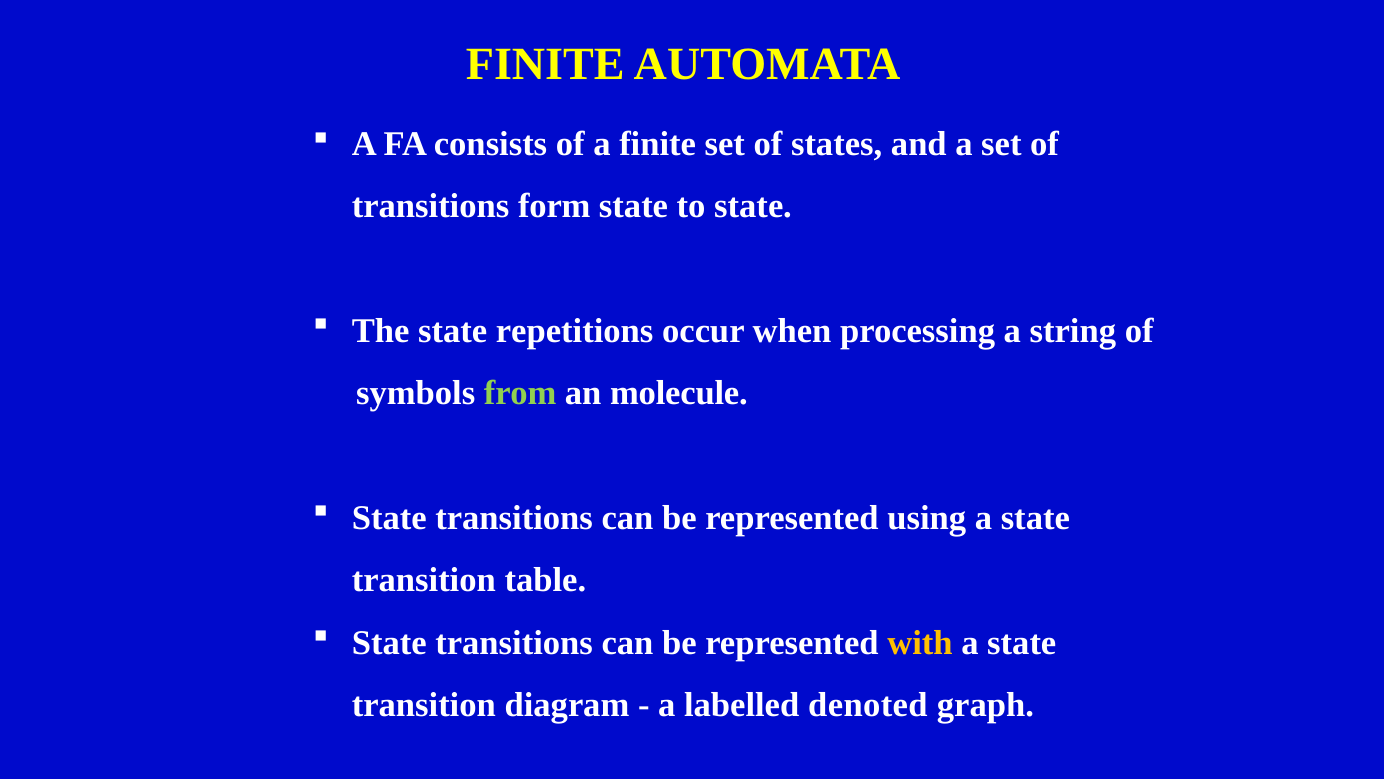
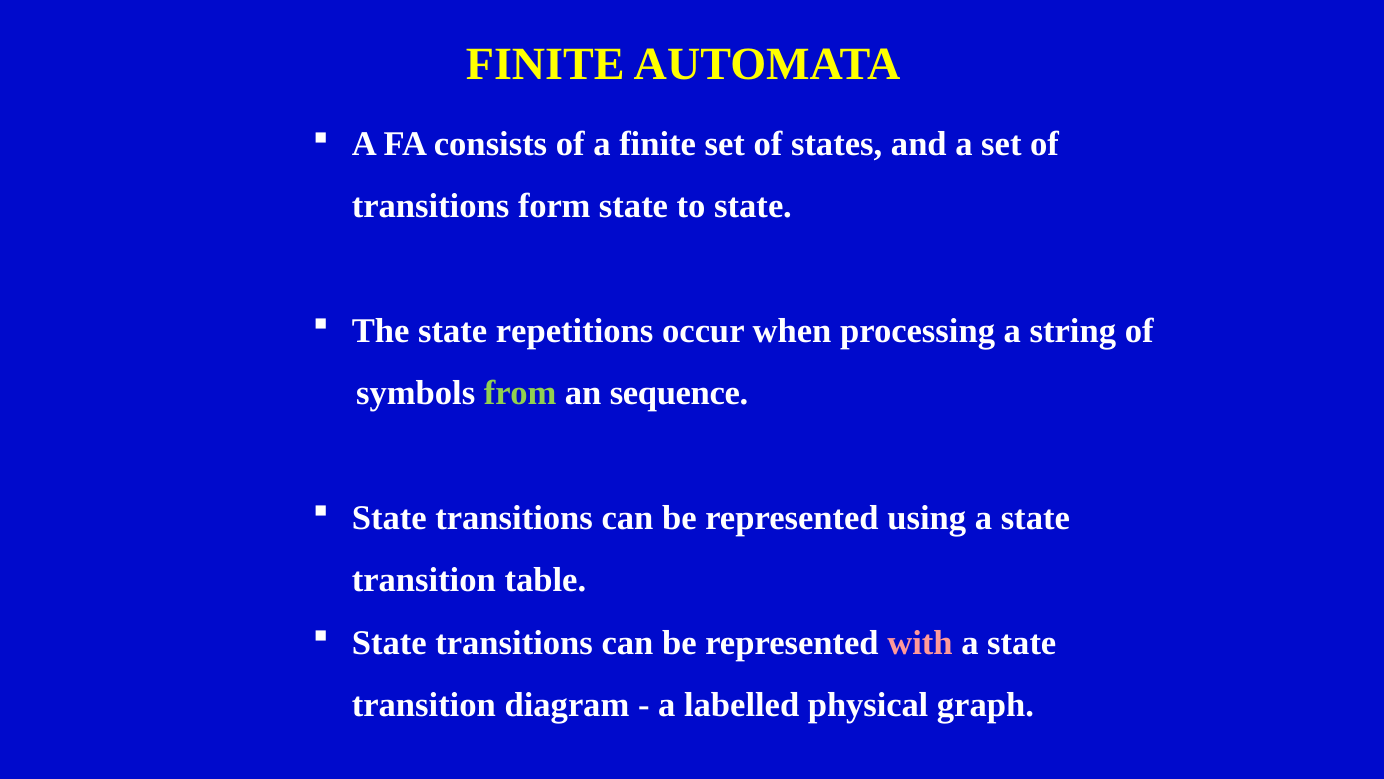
molecule: molecule -> sequence
with colour: yellow -> pink
denoted: denoted -> physical
